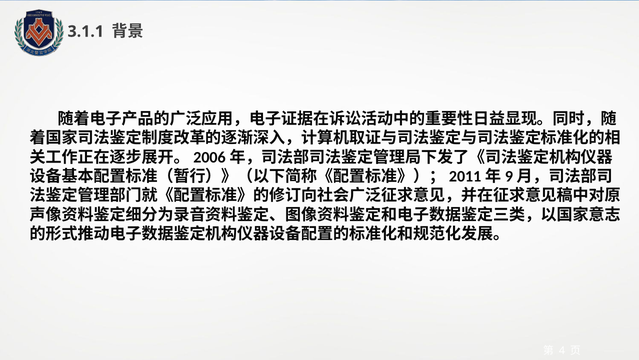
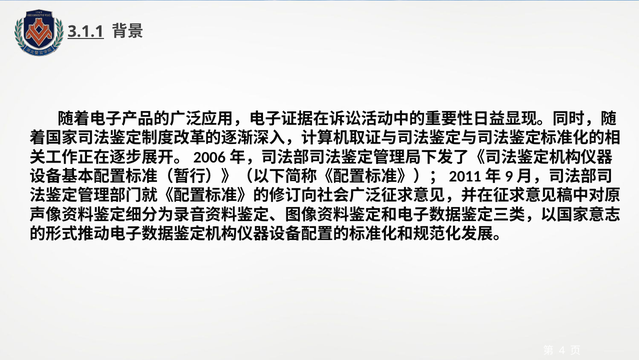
3.1.1 underline: none -> present
